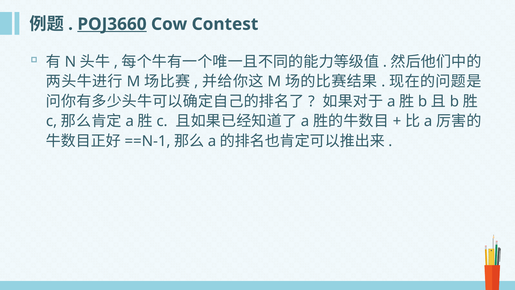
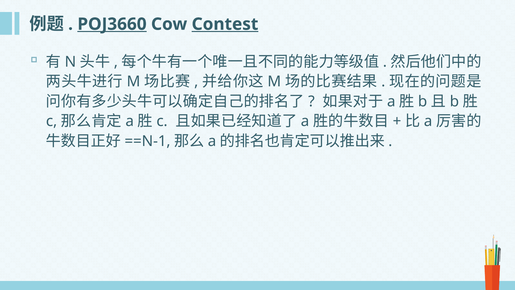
Contest underline: none -> present
